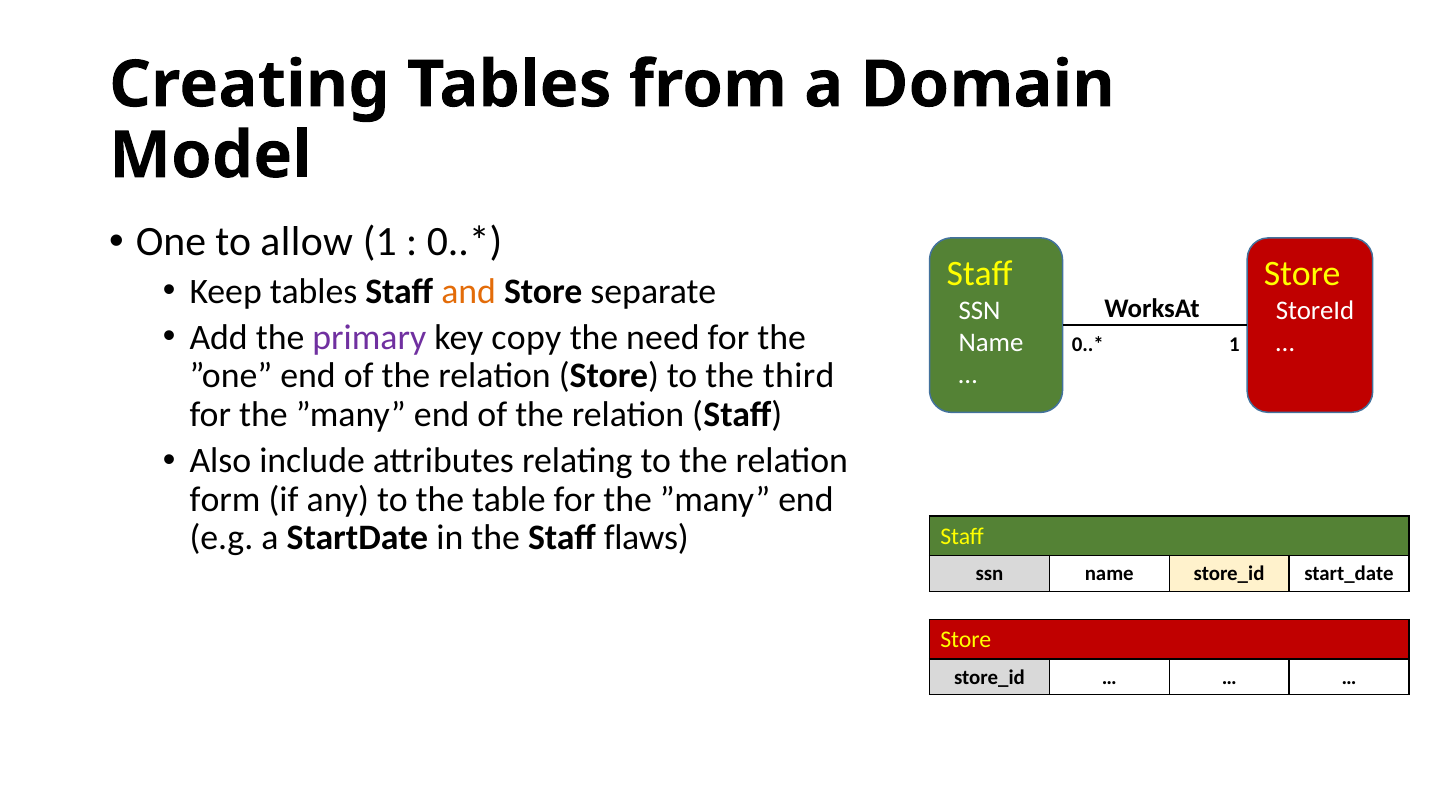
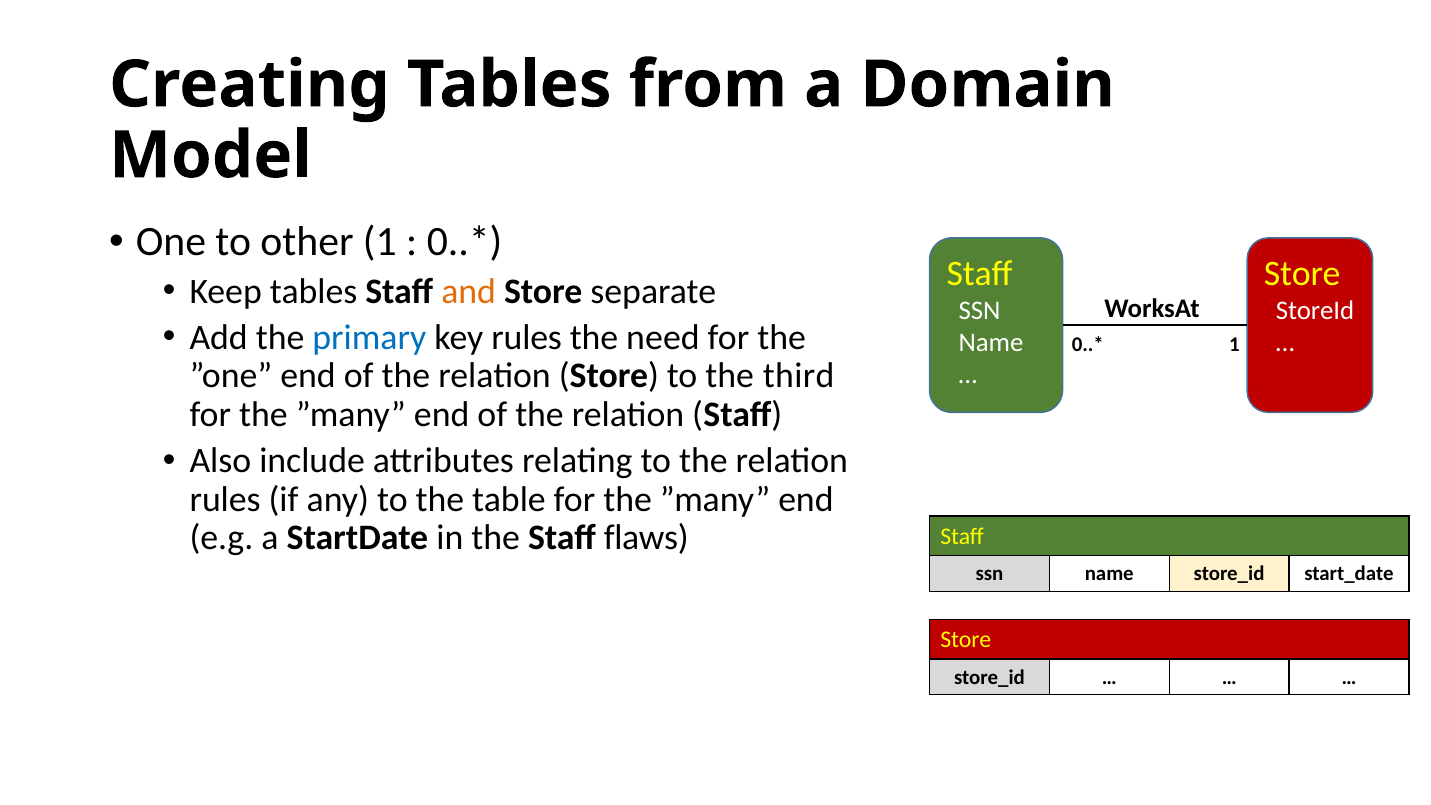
allow: allow -> other
primary colour: purple -> blue
key copy: copy -> rules
form at (225, 499): form -> rules
